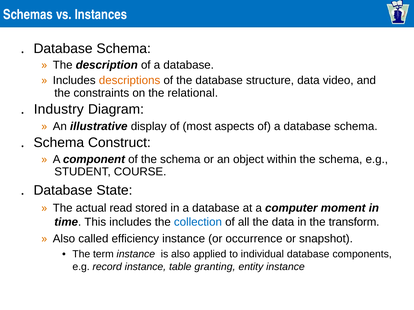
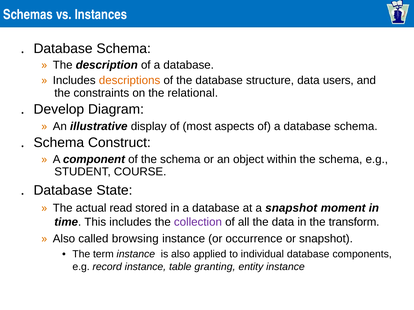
video: video -> users
Industry: Industry -> Develop
a computer: computer -> snapshot
collection colour: blue -> purple
efficiency: efficiency -> browsing
